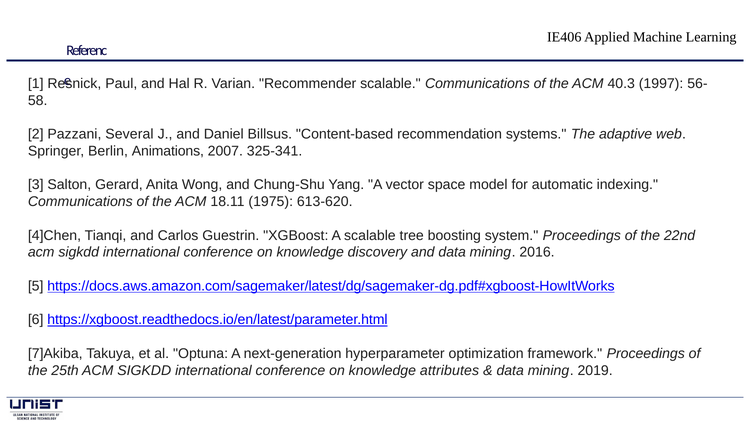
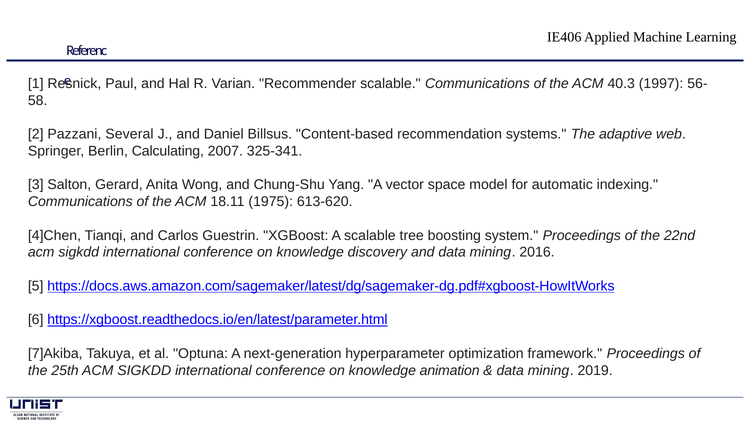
Animations: Animations -> Calculating
attributes: attributes -> animation
